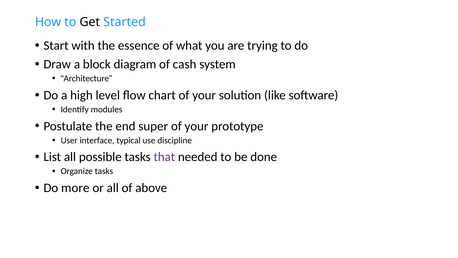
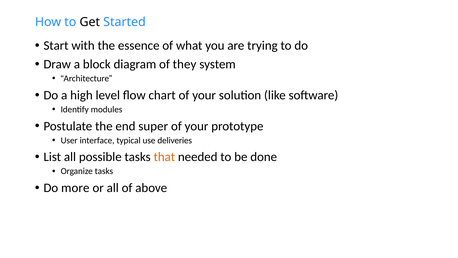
cash: cash -> they
discipline: discipline -> deliveries
that colour: purple -> orange
